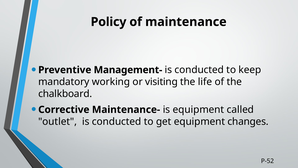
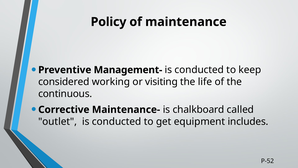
mandatory: mandatory -> considered
chalkboard: chalkboard -> continuous
is equipment: equipment -> chalkboard
changes: changes -> includes
